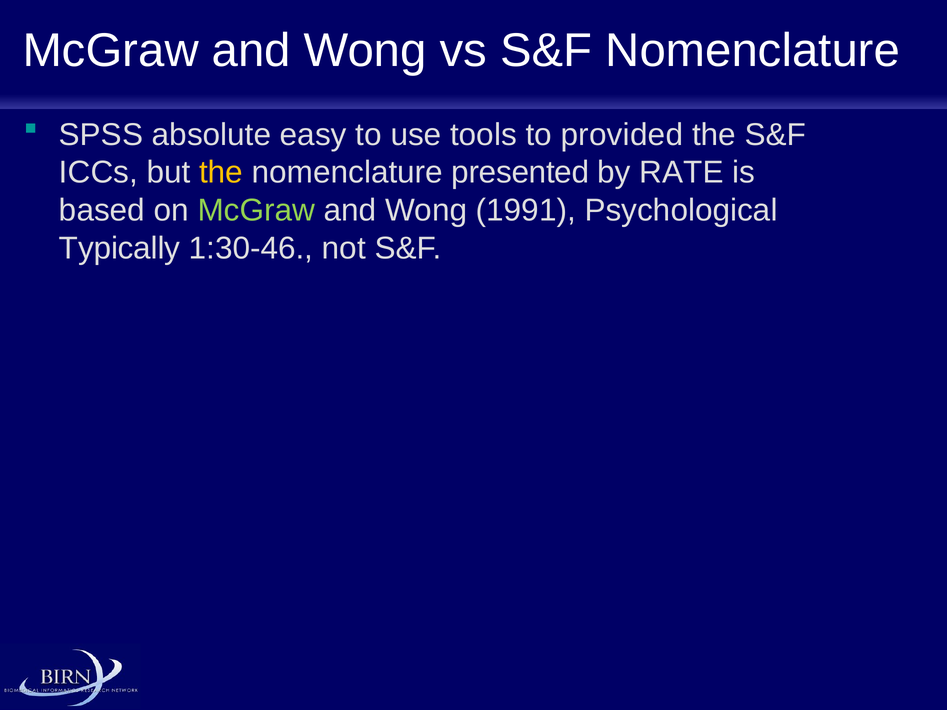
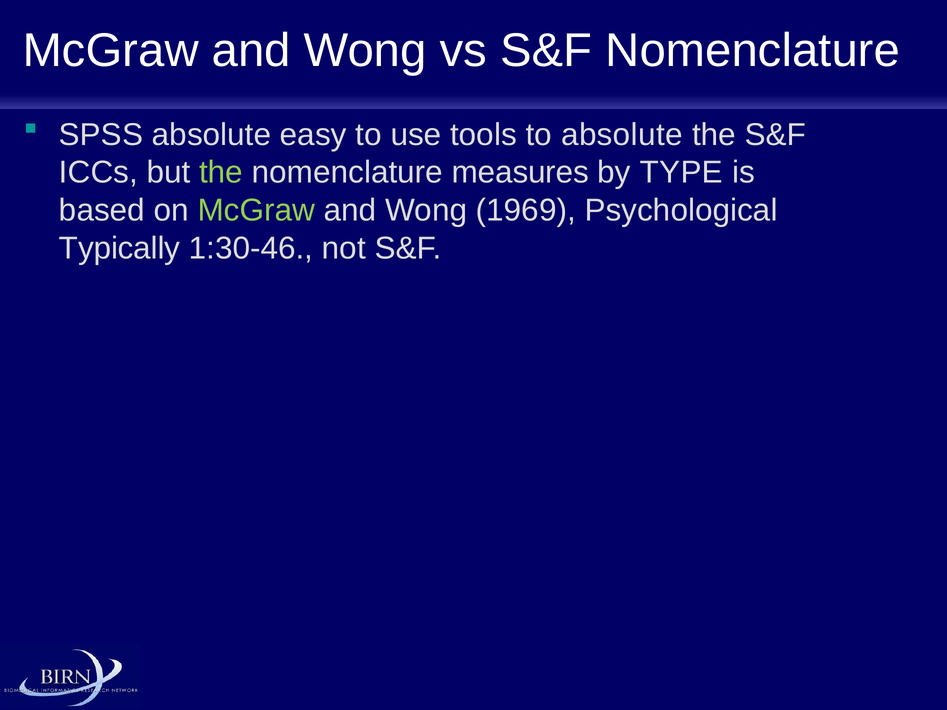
to provided: provided -> absolute
the at (221, 173) colour: yellow -> light green
presented: presented -> measures
RATE: RATE -> TYPE
1991: 1991 -> 1969
